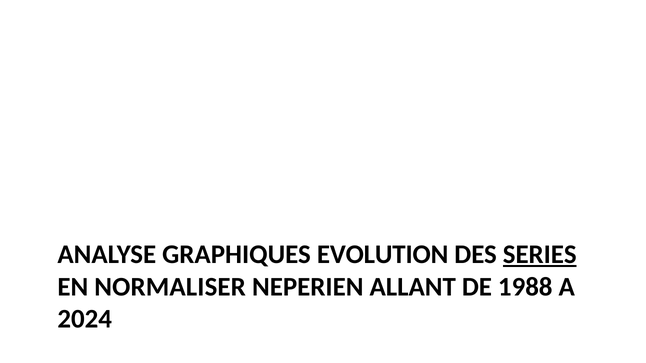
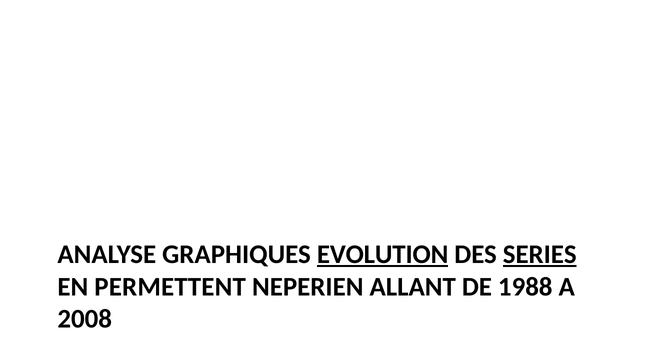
EVOLUTION underline: none -> present
NORMALISER: NORMALISER -> PERMETTENT
2024: 2024 -> 2008
